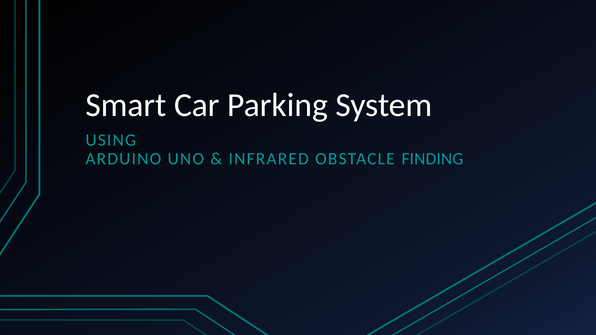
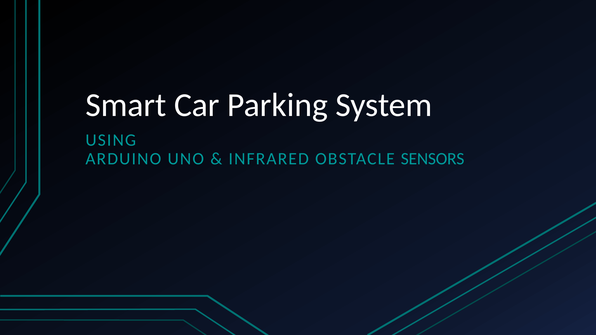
FINDING: FINDING -> SENSORS
